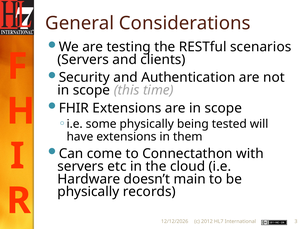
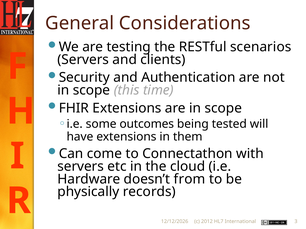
some physically: physically -> outcomes
main: main -> from
